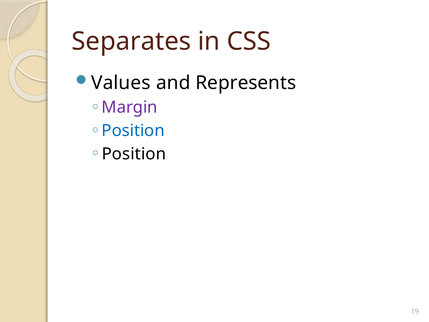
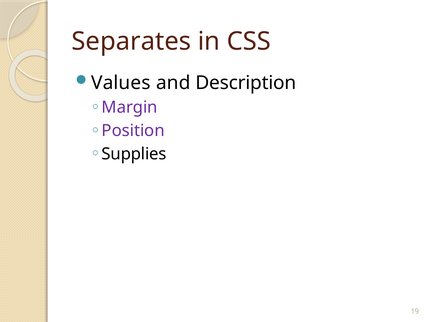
Represents: Represents -> Description
Position at (133, 131) colour: blue -> purple
Position at (134, 154): Position -> Supplies
